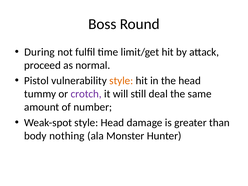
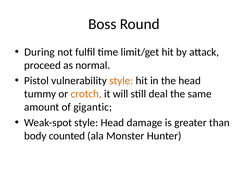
crotch colour: purple -> orange
number: number -> gigantic
nothing: nothing -> counted
